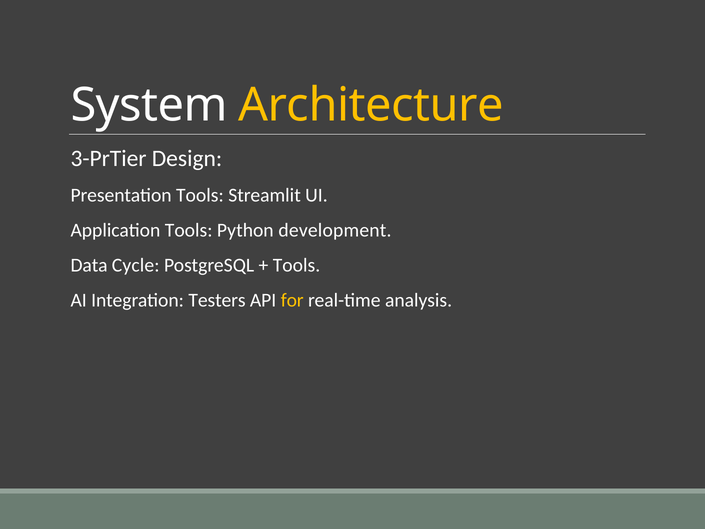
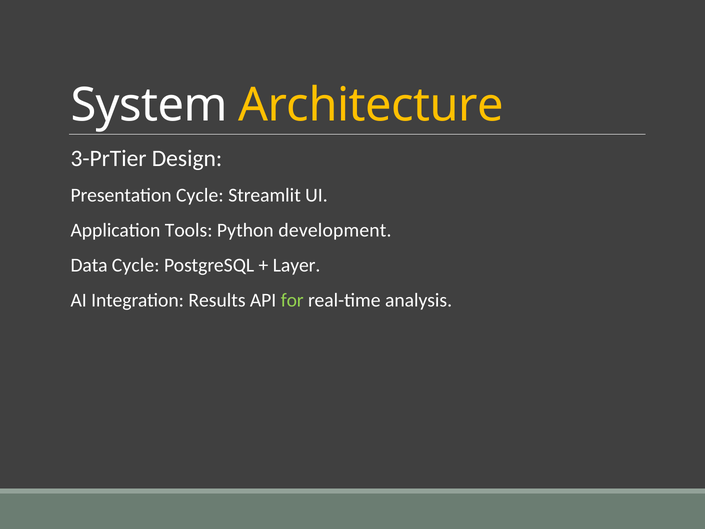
Presentation Tools: Tools -> Cycle
Tools at (297, 265): Tools -> Layer
Testers: Testers -> Results
for colour: yellow -> light green
